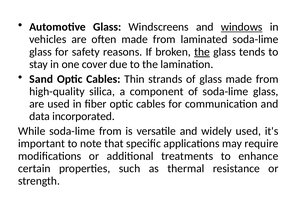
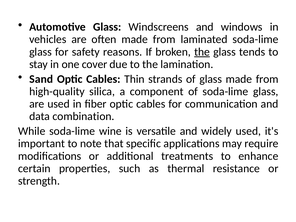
windows underline: present -> none
incorporated: incorporated -> combination
soda-lime from: from -> wine
